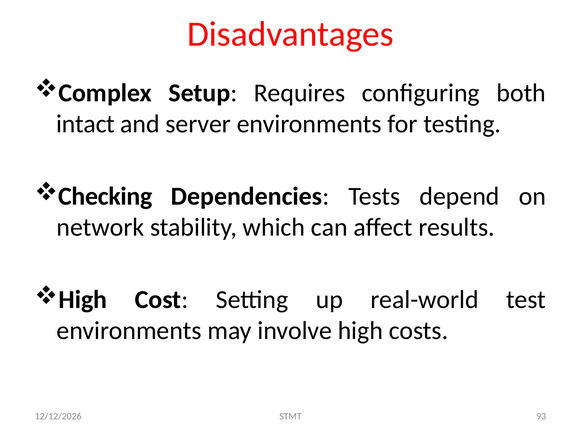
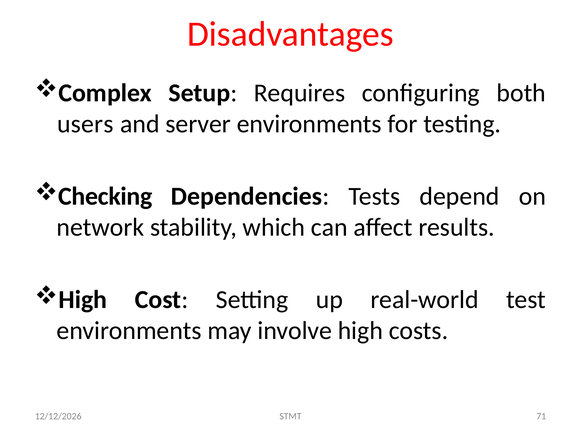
intact: intact -> users
93: 93 -> 71
